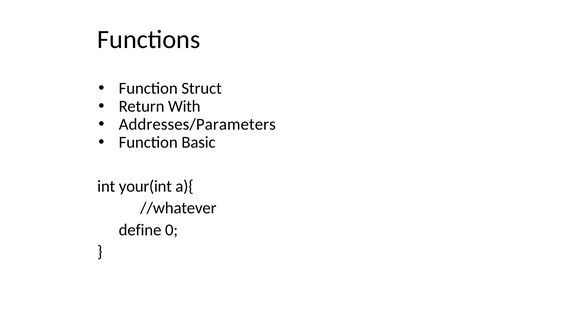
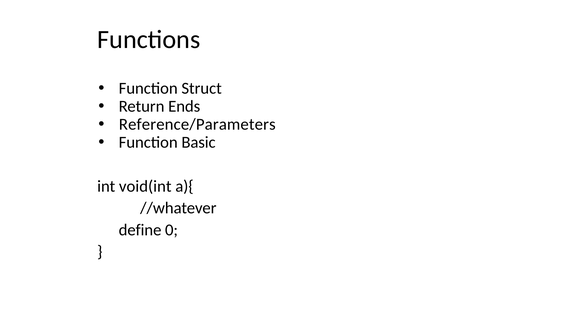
With: With -> Ends
Addresses/Parameters: Addresses/Parameters -> Reference/Parameters
your(int: your(int -> void(int
